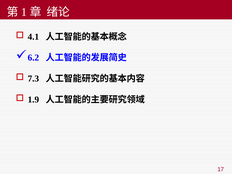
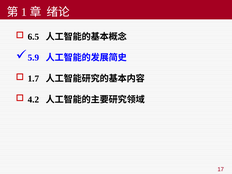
4.1: 4.1 -> 6.5
6.2: 6.2 -> 5.9
7.3: 7.3 -> 1.7
1.9: 1.9 -> 4.2
